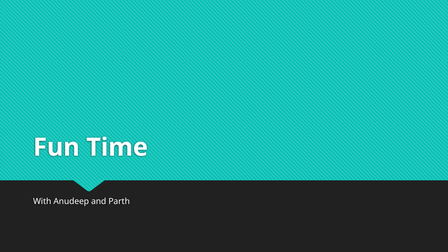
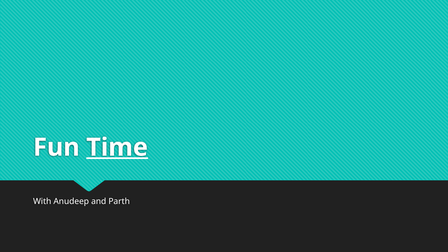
Time underline: none -> present
